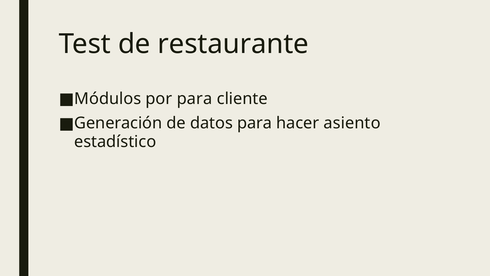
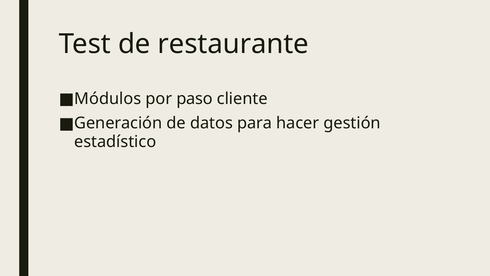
por para: para -> paso
asiento: asiento -> gestión
